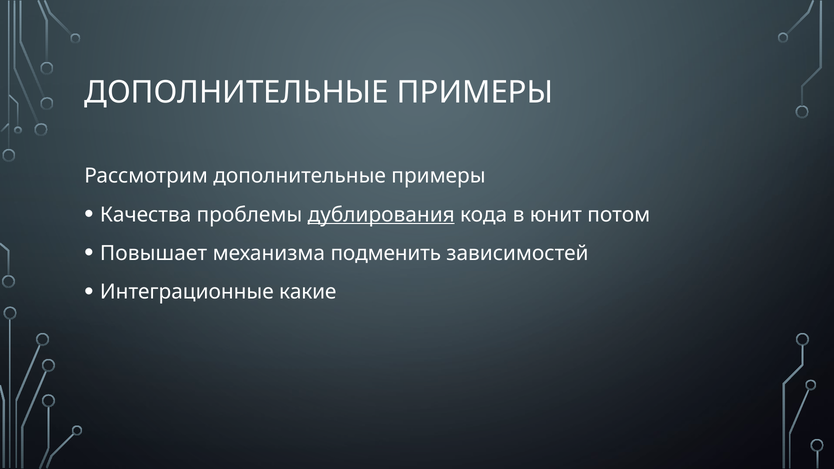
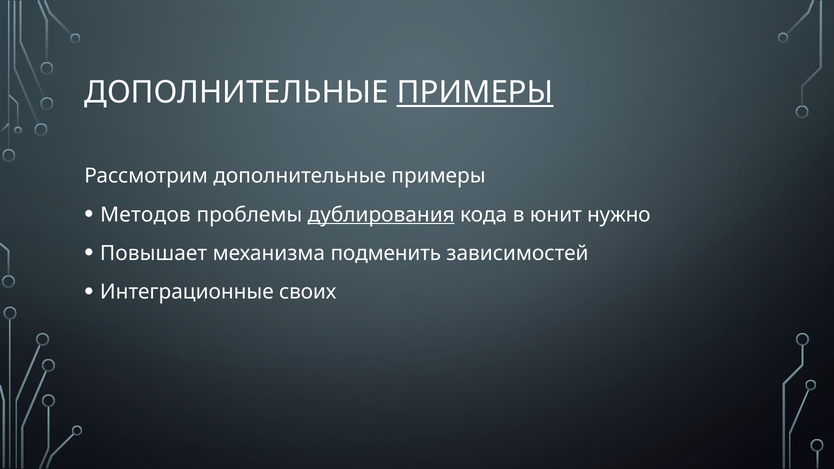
ПРИМЕРЫ at (475, 93) underline: none -> present
Качества: Качества -> Методов
потом: потом -> нужно
какие: какие -> своих
